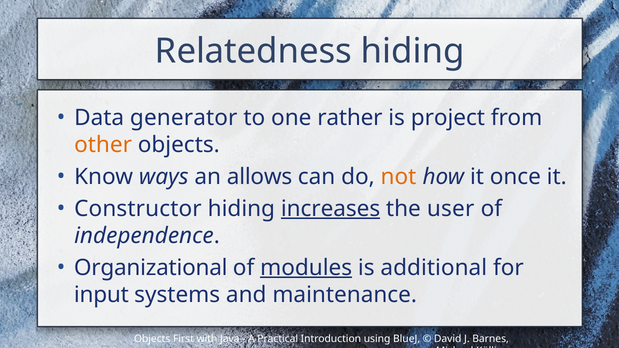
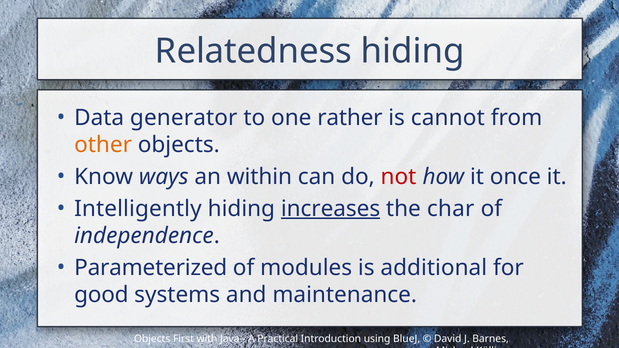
project: project -> cannot
allows: allows -> within
not colour: orange -> red
Constructor: Constructor -> Intelligently
user: user -> char
Organizational: Organizational -> Parameterized
modules underline: present -> none
input: input -> good
